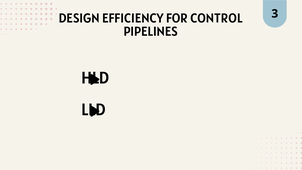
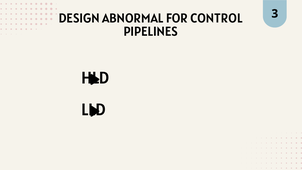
EFFICIENCY: EFFICIENCY -> ABNORMAL
